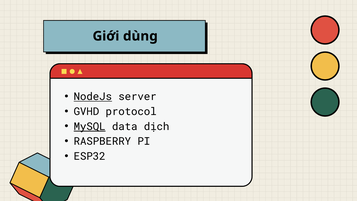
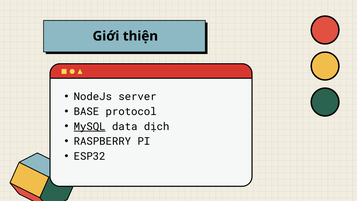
dùng: dùng -> thiện
NodeJs underline: present -> none
GVHD: GVHD -> BASE
